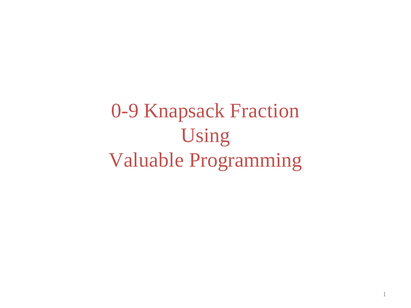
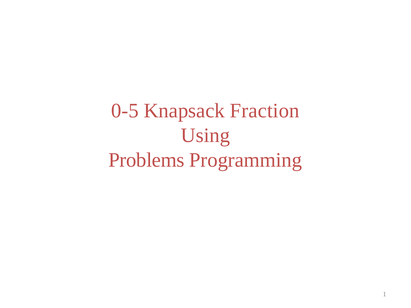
0-9: 0-9 -> 0-5
Valuable: Valuable -> Problems
